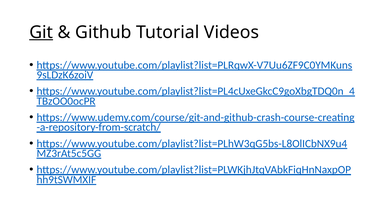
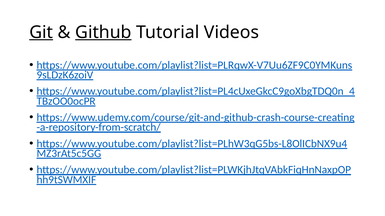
Github underline: none -> present
